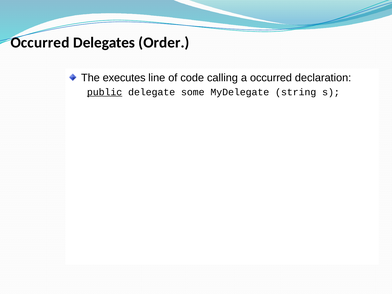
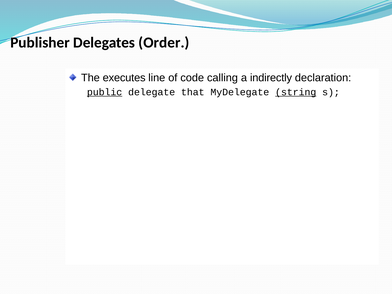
Occurred at (40, 43): Occurred -> Publisher
a occurred: occurred -> indirectly
some: some -> that
string underline: none -> present
